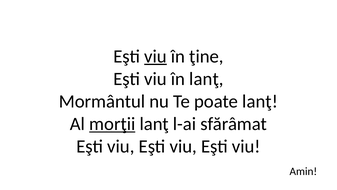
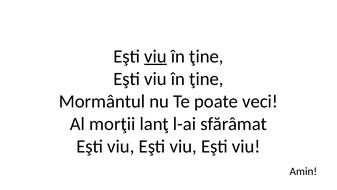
lanţ at (206, 79): lanţ -> ţine
poate lanţ: lanţ -> veci
morţii underline: present -> none
